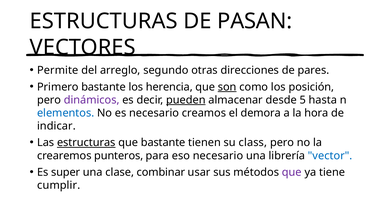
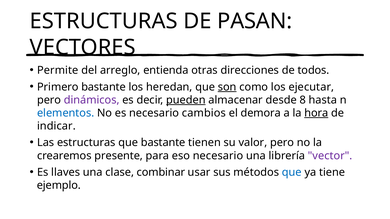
segundo: segundo -> entienda
pares: pares -> todos
herencia: herencia -> heredan
posición: posición -> ejecutar
5: 5 -> 8
creamos: creamos -> cambios
hora underline: none -> present
estructuras at (86, 143) underline: present -> none
class: class -> valor
punteros: punteros -> presente
vector colour: blue -> purple
super: super -> llaves
que at (292, 173) colour: purple -> blue
cumplir: cumplir -> ejemplo
